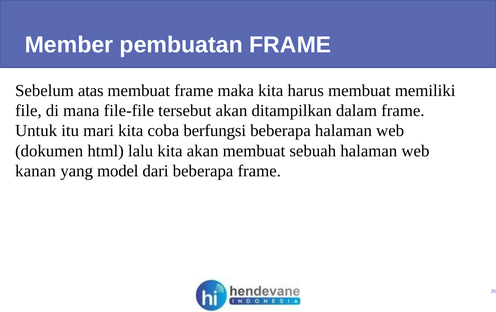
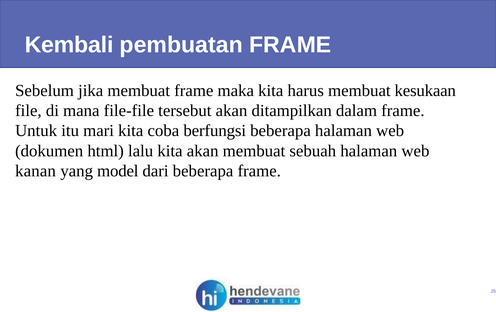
Member: Member -> Kembali
atas: atas -> jika
memiliki: memiliki -> kesukaan
